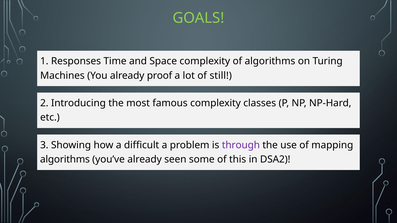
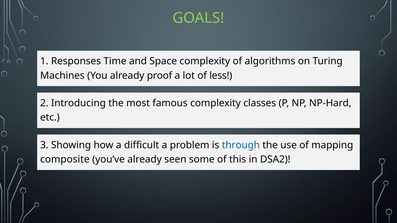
still: still -> less
through colour: purple -> blue
algorithms at (65, 160): algorithms -> composite
